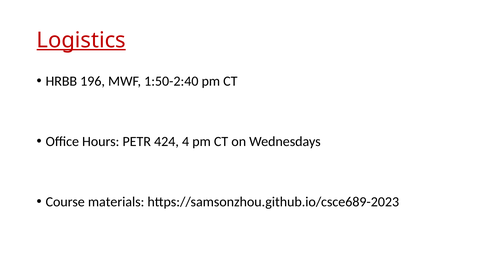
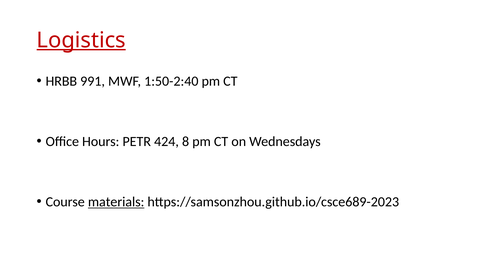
196: 196 -> 991
4: 4 -> 8
materials underline: none -> present
